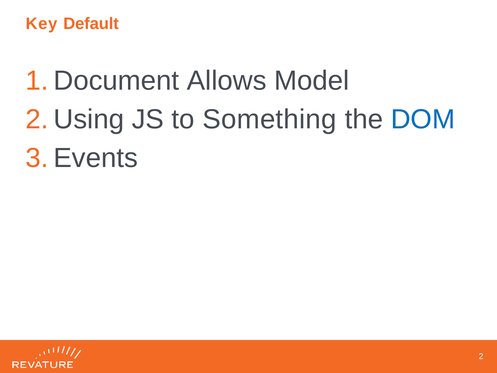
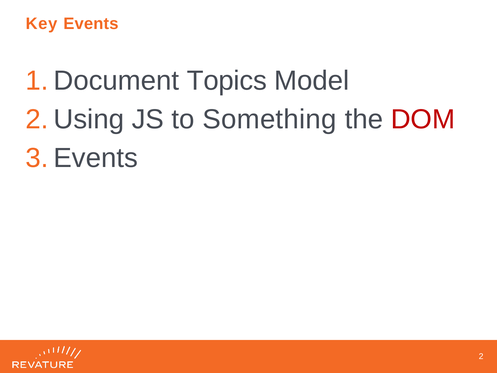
Default: Default -> Events
Allows: Allows -> Topics
DOM colour: blue -> red
